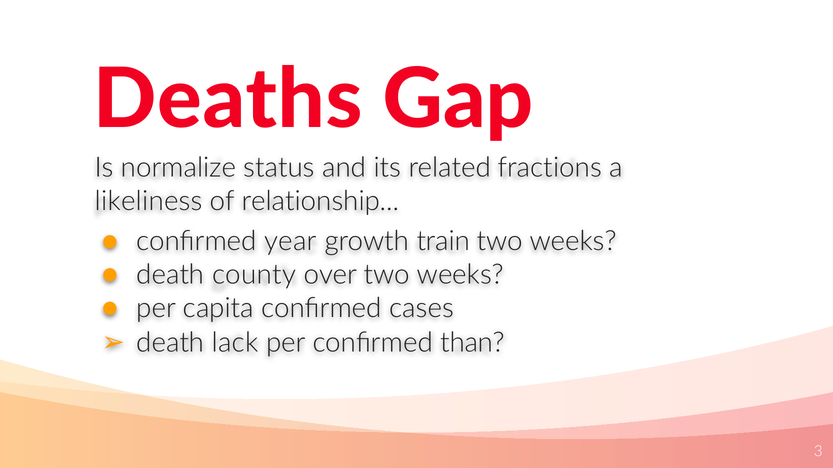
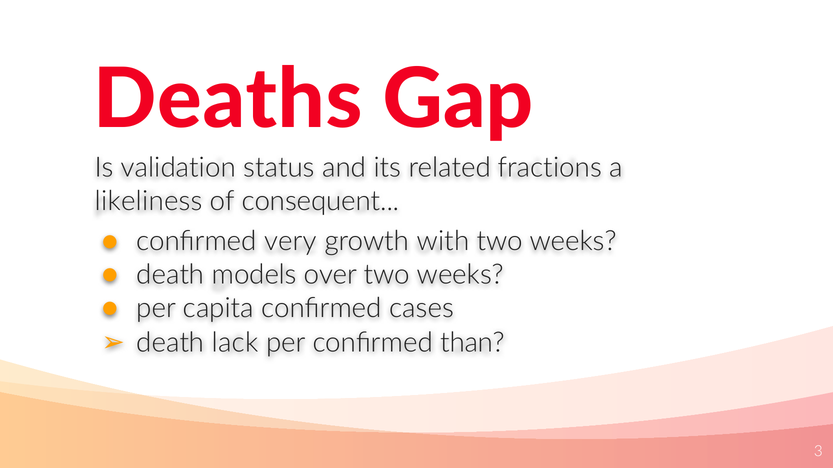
normalize: normalize -> validation
relationship: relationship -> consequent
year: year -> very
train: train -> with
county: county -> models
